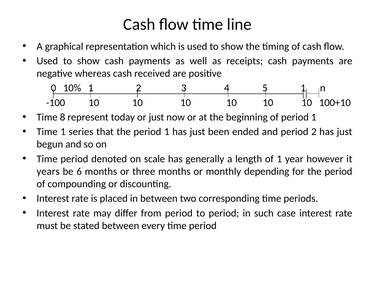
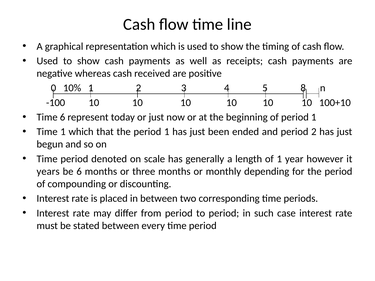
5 1: 1 -> 8
Time 8: 8 -> 6
1 series: series -> which
